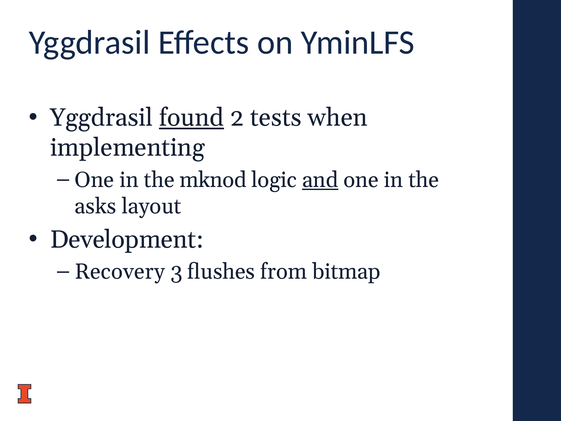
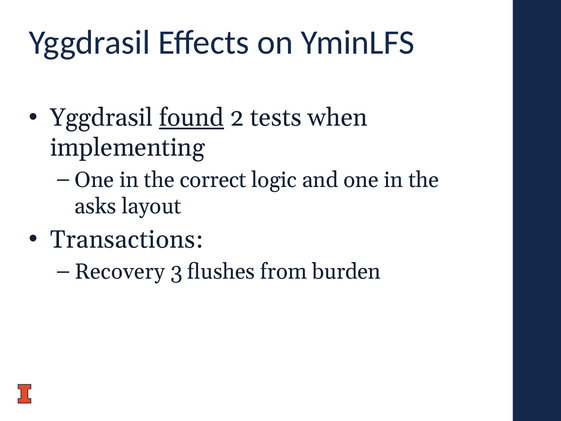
mknod: mknod -> correct
and underline: present -> none
Development: Development -> Transactions
bitmap: bitmap -> burden
